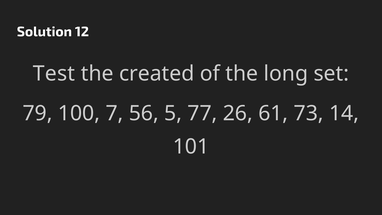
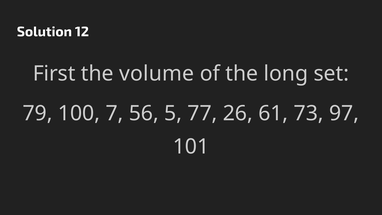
Test: Test -> First
created: created -> volume
14: 14 -> 97
